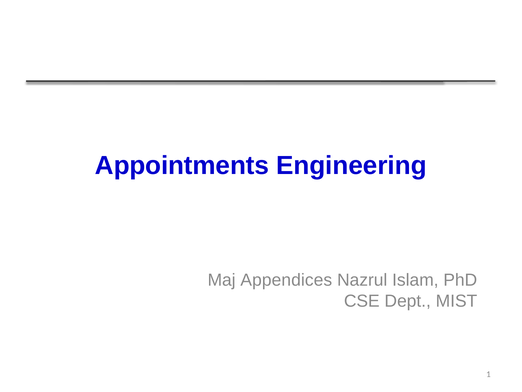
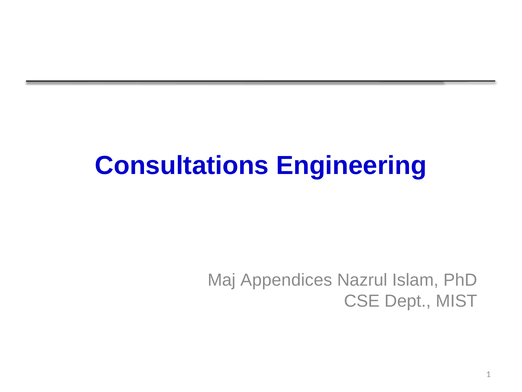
Appointments: Appointments -> Consultations
